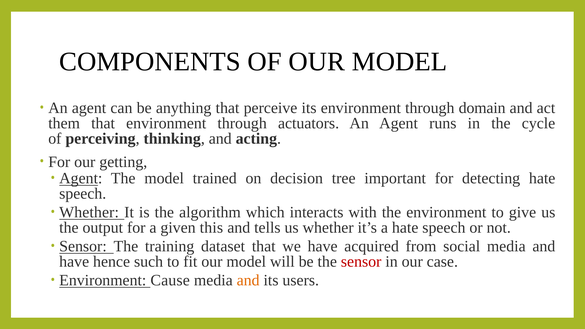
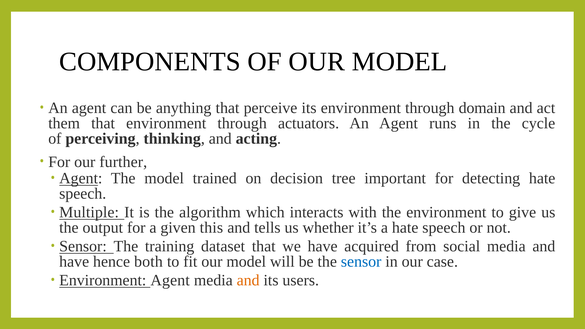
getting: getting -> further
Whether at (89, 212): Whether -> Multiple
such: such -> both
sensor at (361, 262) colour: red -> blue
Environment Cause: Cause -> Agent
